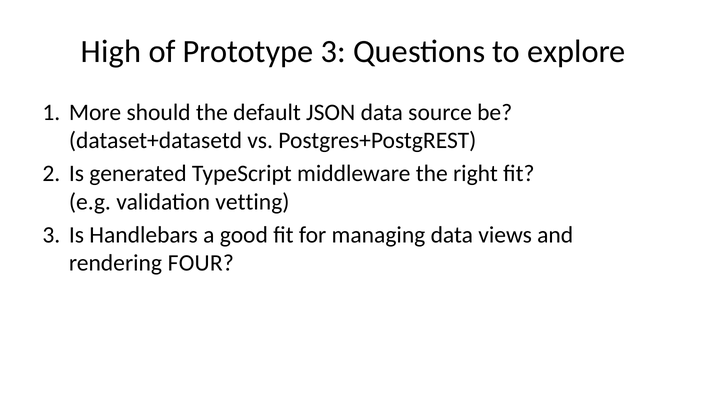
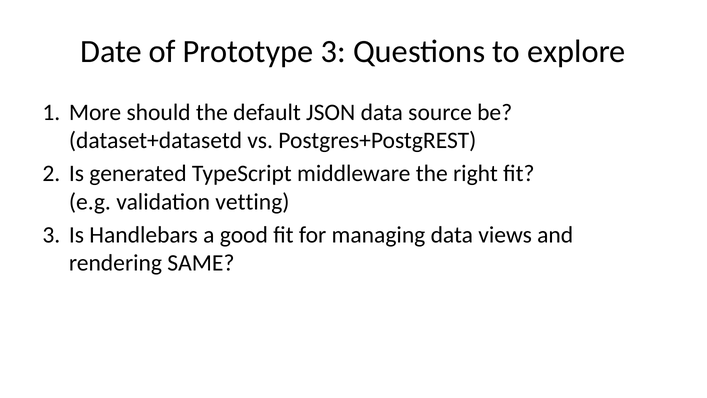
High: High -> Date
FOUR: FOUR -> SAME
